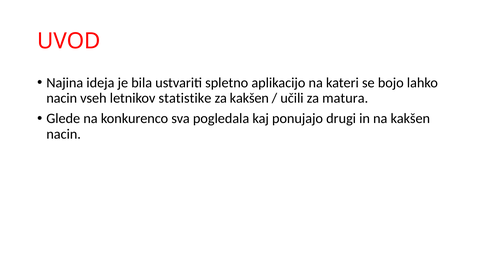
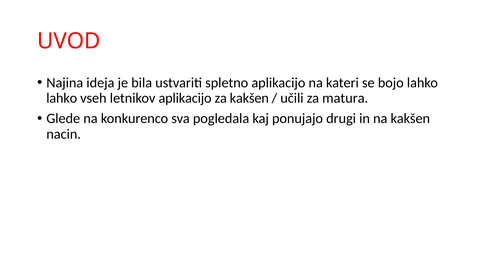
nacin at (62, 98): nacin -> lahko
letnikov statistike: statistike -> aplikacijo
